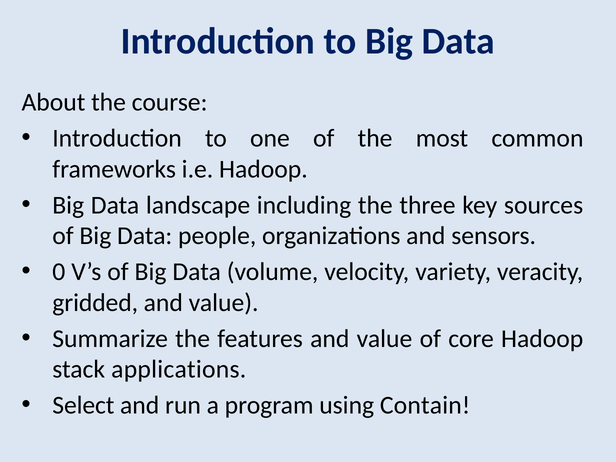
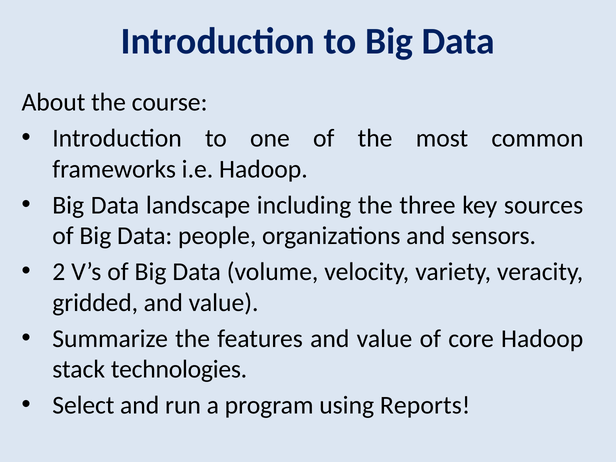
0: 0 -> 2
applications: applications -> technologies
Contain: Contain -> Reports
